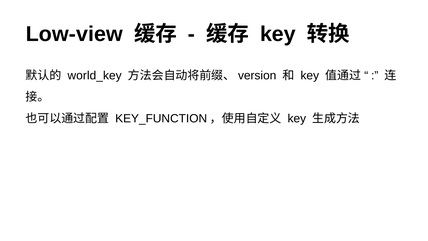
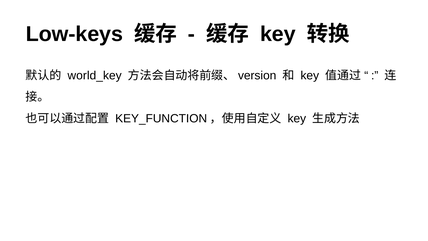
Low-view: Low-view -> Low-keys
